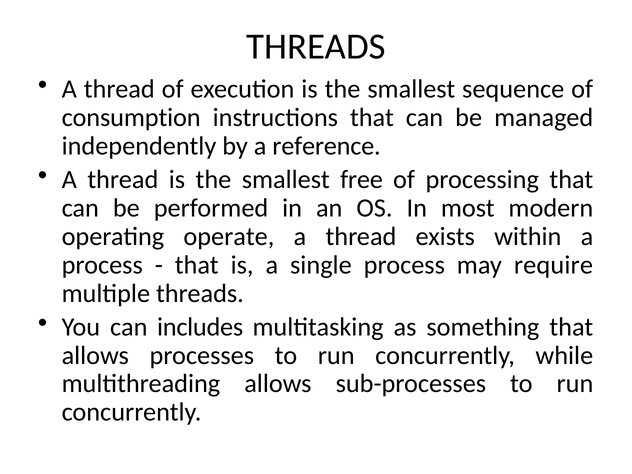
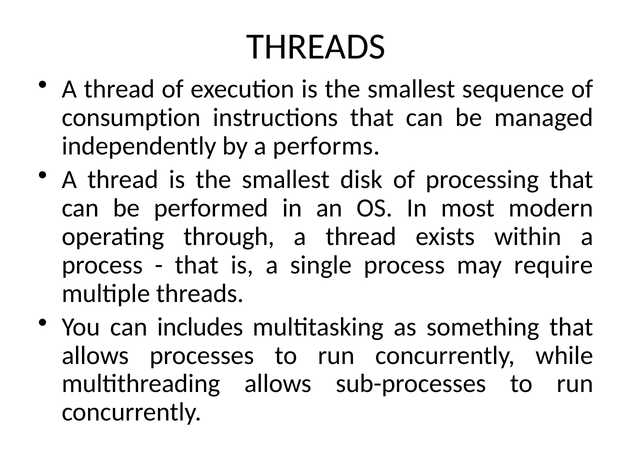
reference: reference -> performs
free: free -> disk
operate: operate -> through
